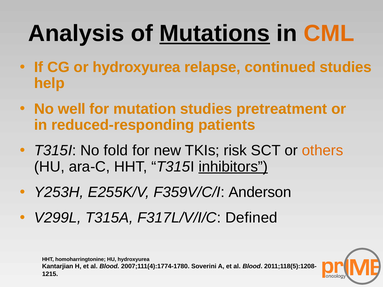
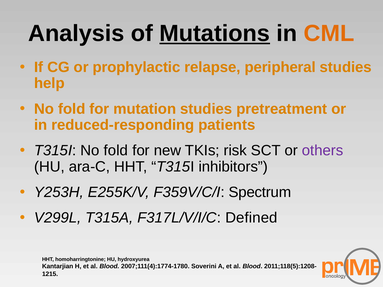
or hydroxyurea: hydroxyurea -> prophylactic
continued: continued -> peripheral
well at (72, 109): well -> fold
others colour: orange -> purple
inhibitors underline: present -> none
Anderson: Anderson -> Spectrum
